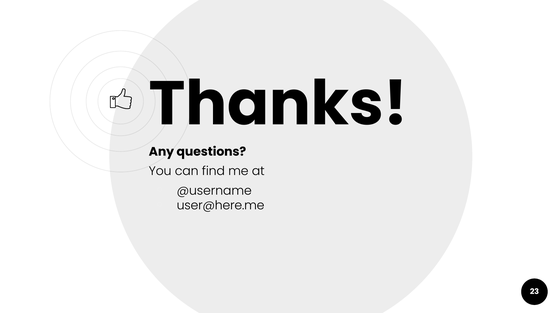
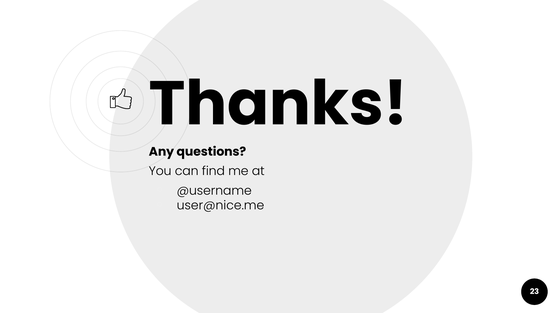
user@here.me: user@here.me -> user@nice.me
